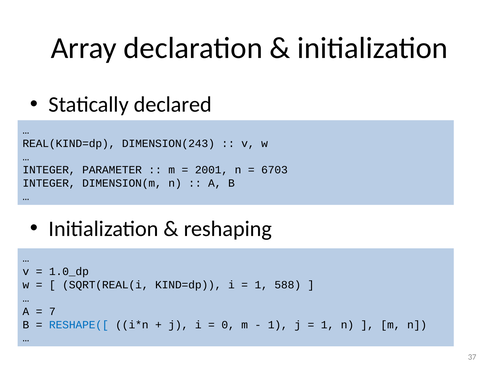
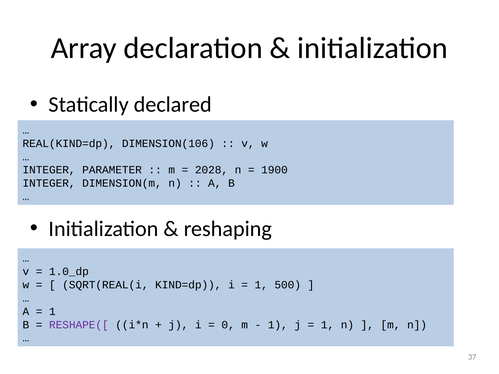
DIMENSION(243: DIMENSION(243 -> DIMENSION(106
2001: 2001 -> 2028
6703: 6703 -> 1900
588: 588 -> 500
7 at (52, 312): 7 -> 1
RESHAPE([ colour: blue -> purple
